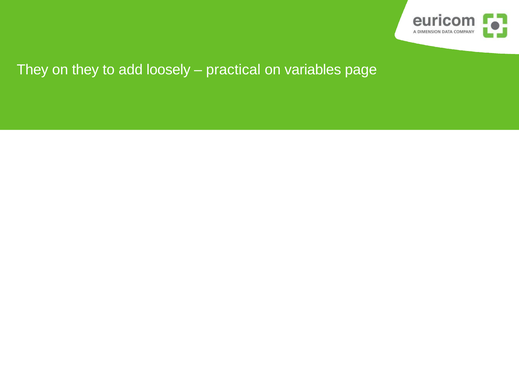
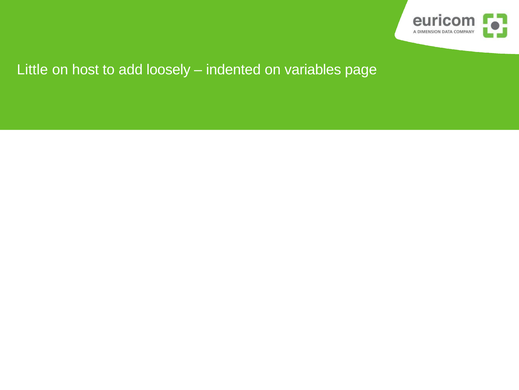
They at (33, 69): They -> Little
on they: they -> host
practical: practical -> indented
